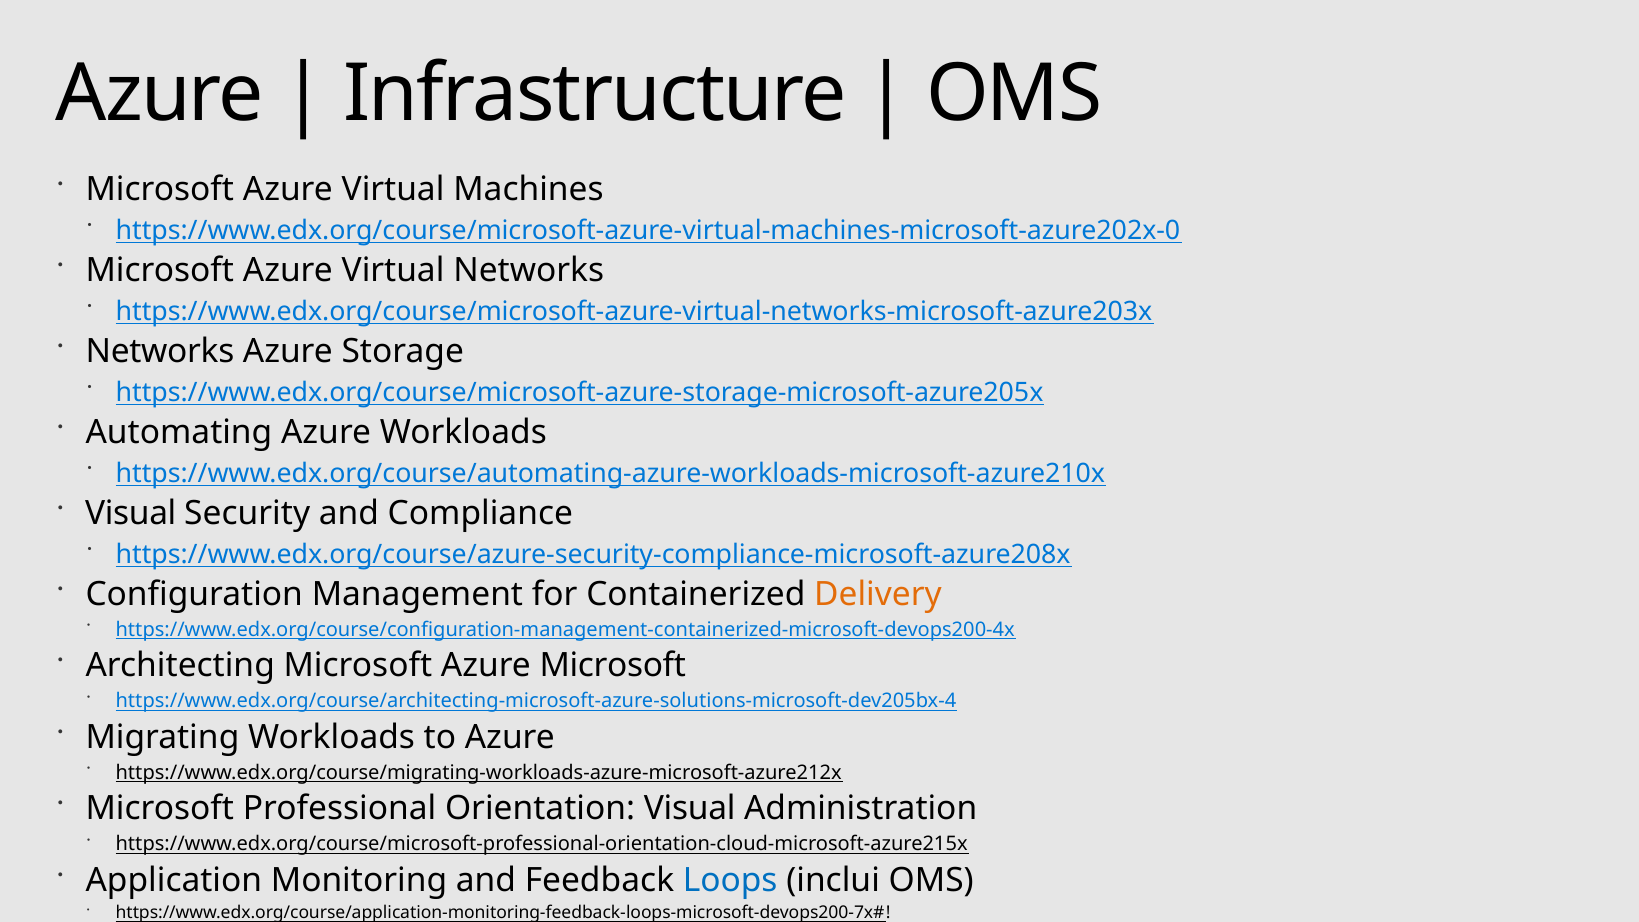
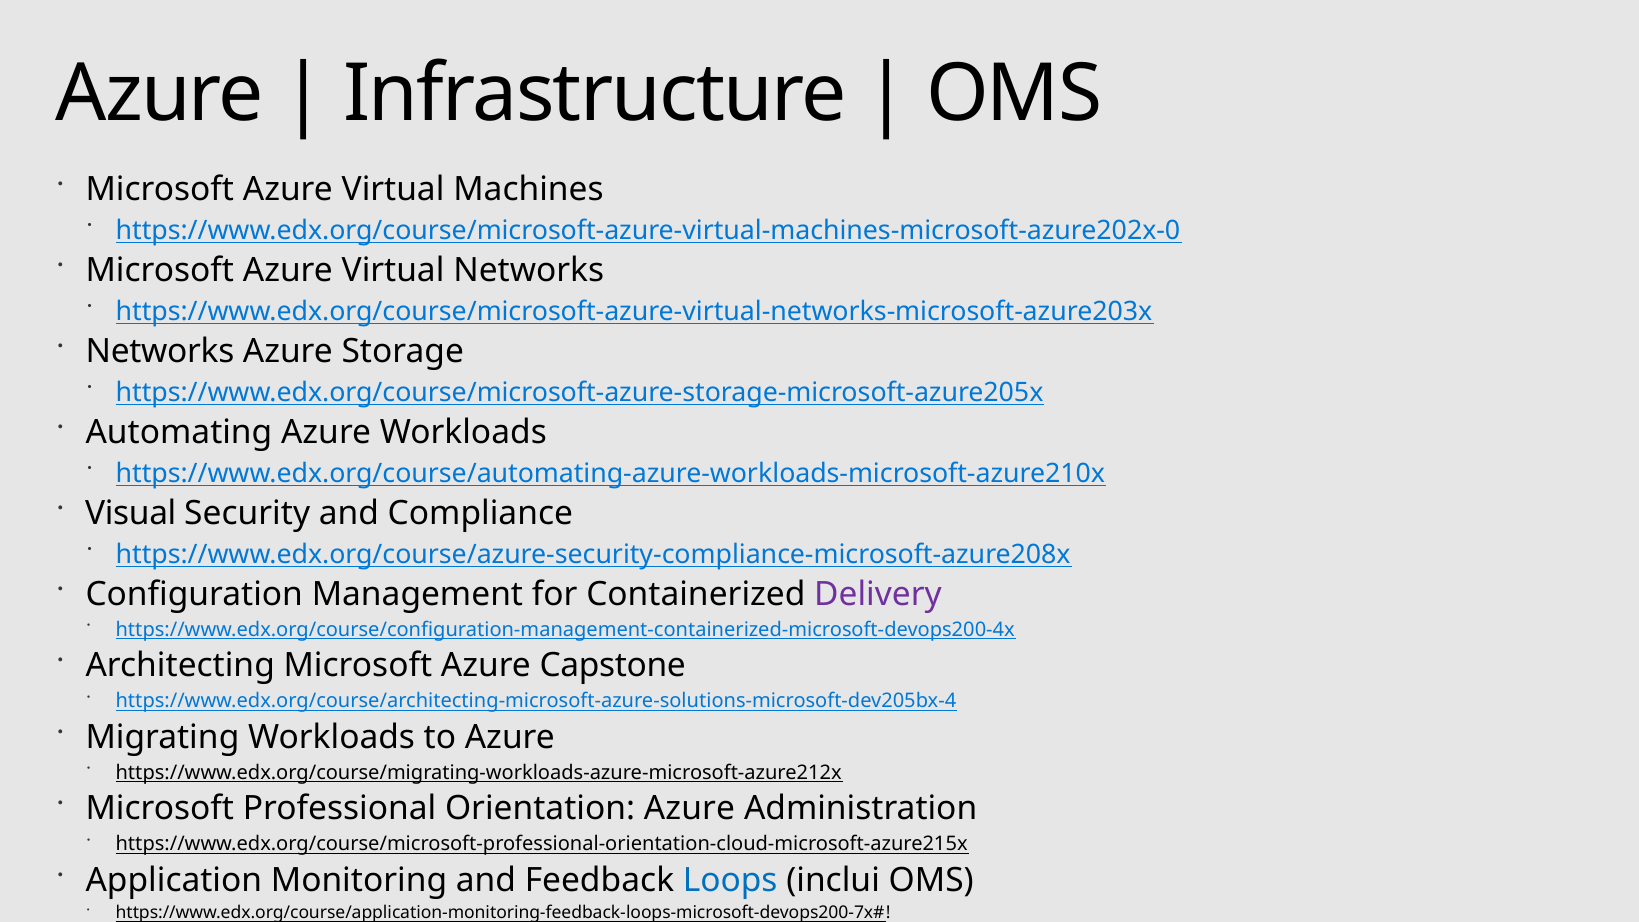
Delivery colour: orange -> purple
Azure Microsoft: Microsoft -> Capstone
Orientation Visual: Visual -> Azure
